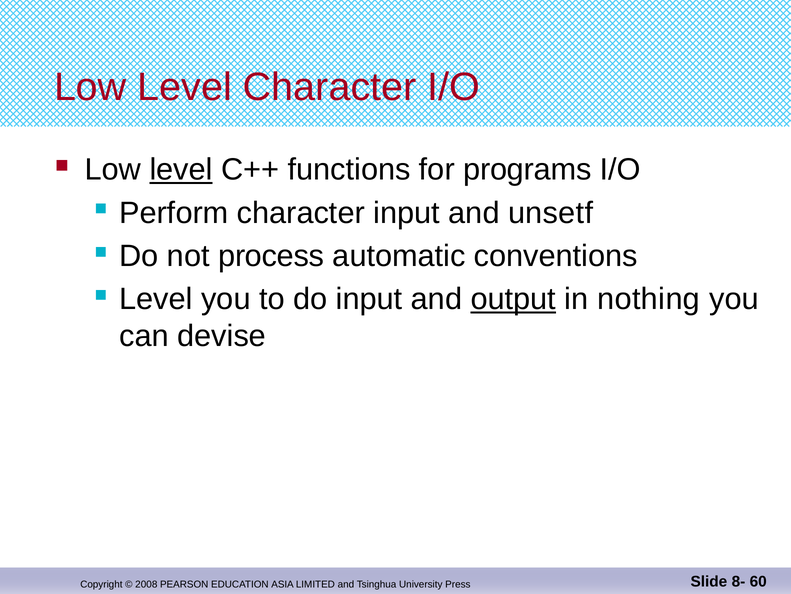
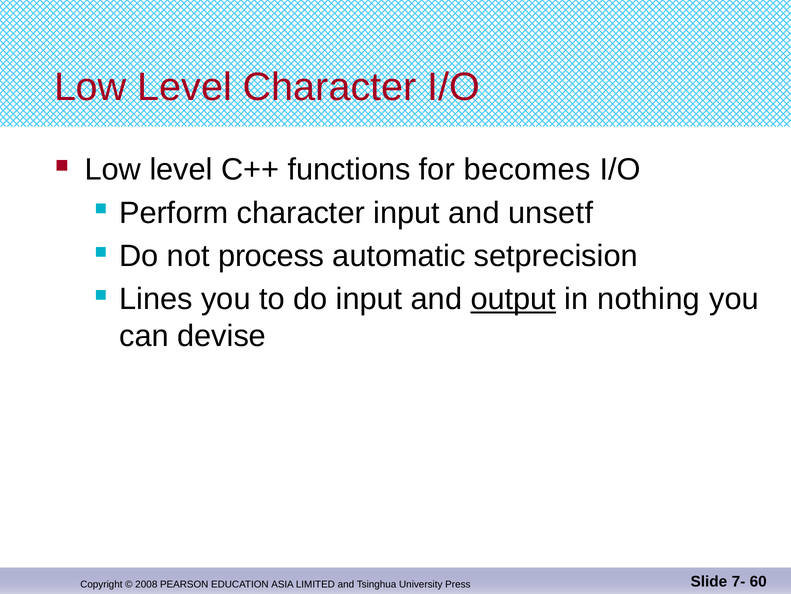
level at (181, 170) underline: present -> none
programs: programs -> becomes
conventions: conventions -> setprecision
Level at (156, 299): Level -> Lines
8-: 8- -> 7-
